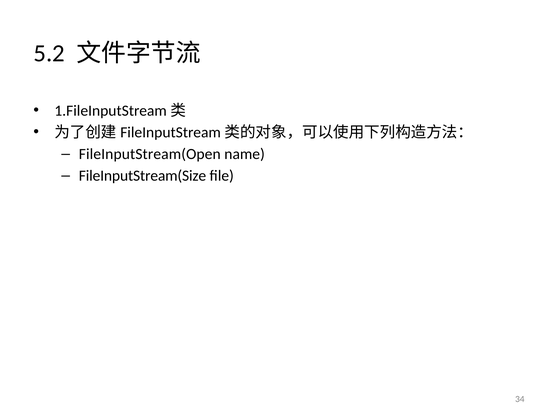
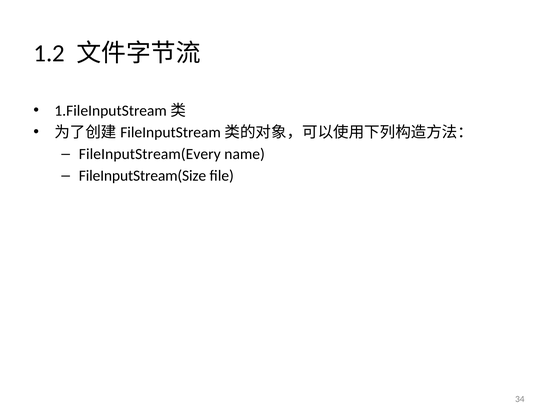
5.2: 5.2 -> 1.2
FileInputStream(Open: FileInputStream(Open -> FileInputStream(Every
